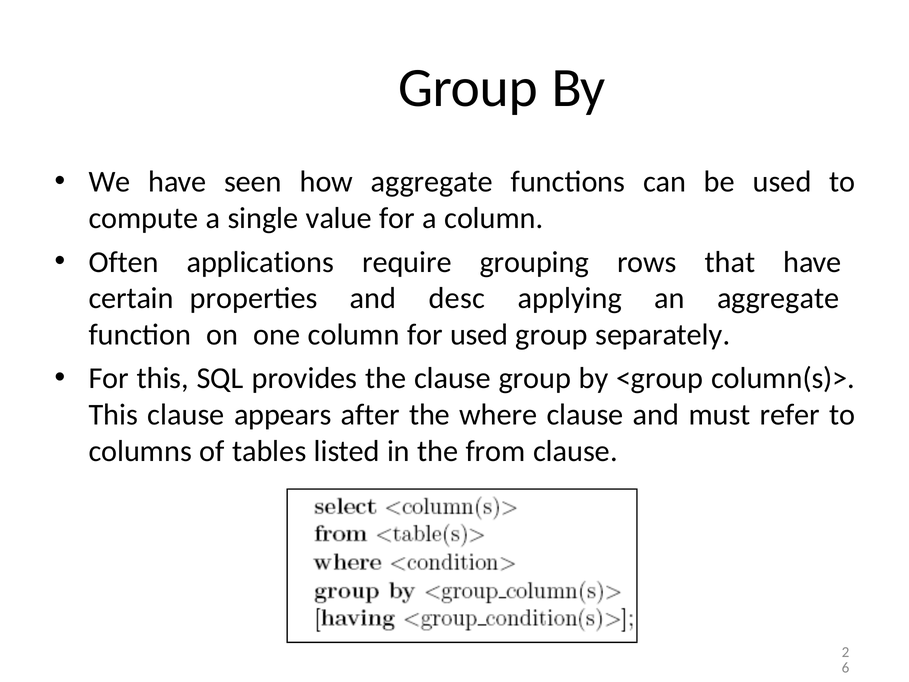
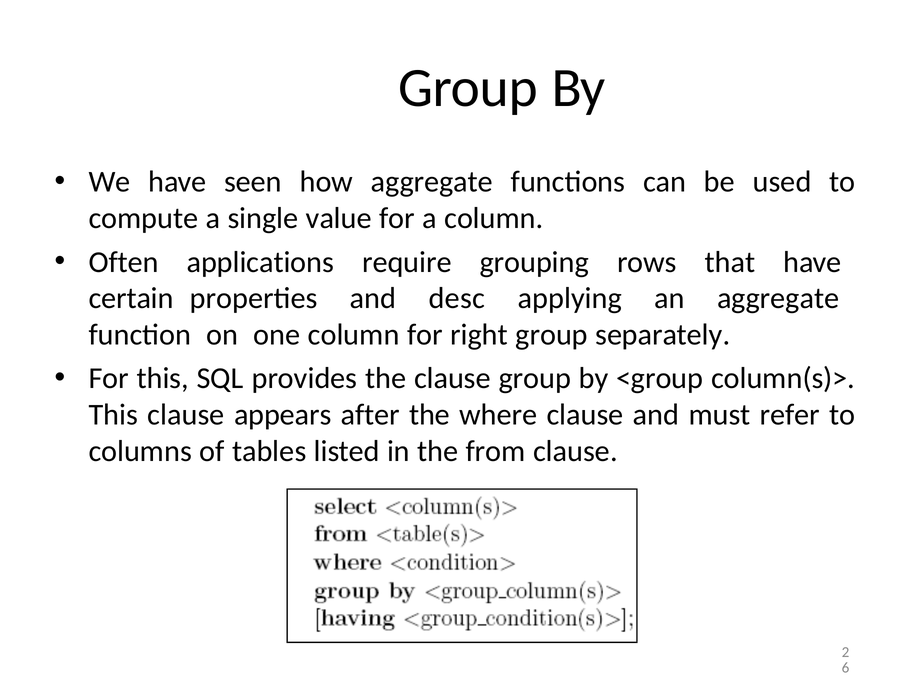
for used: used -> right
